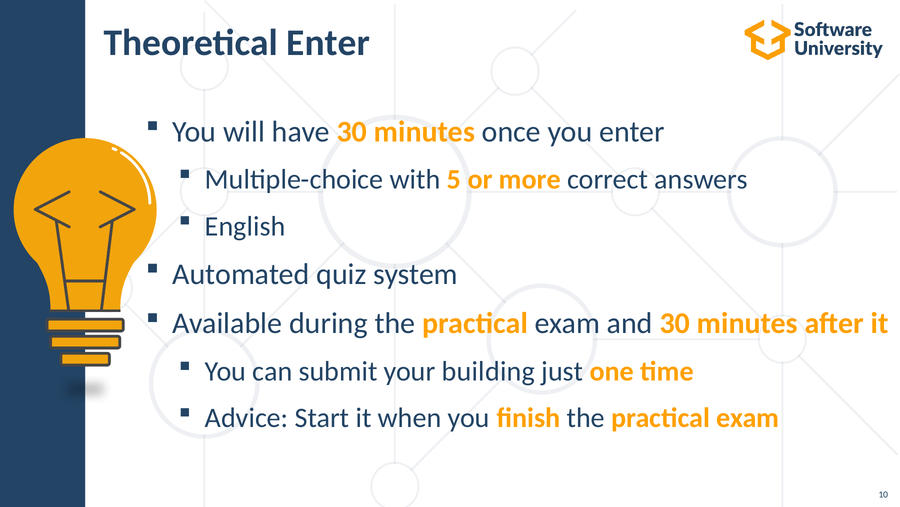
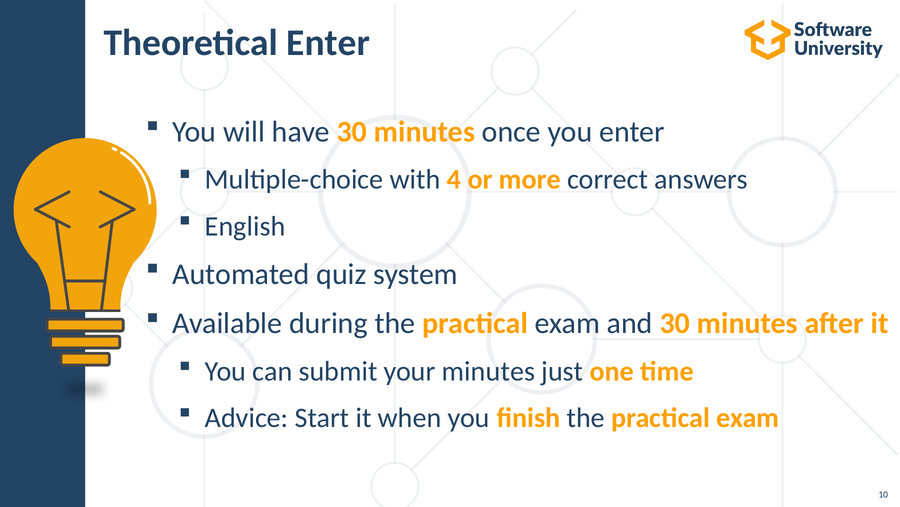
5: 5 -> 4
your building: building -> minutes
